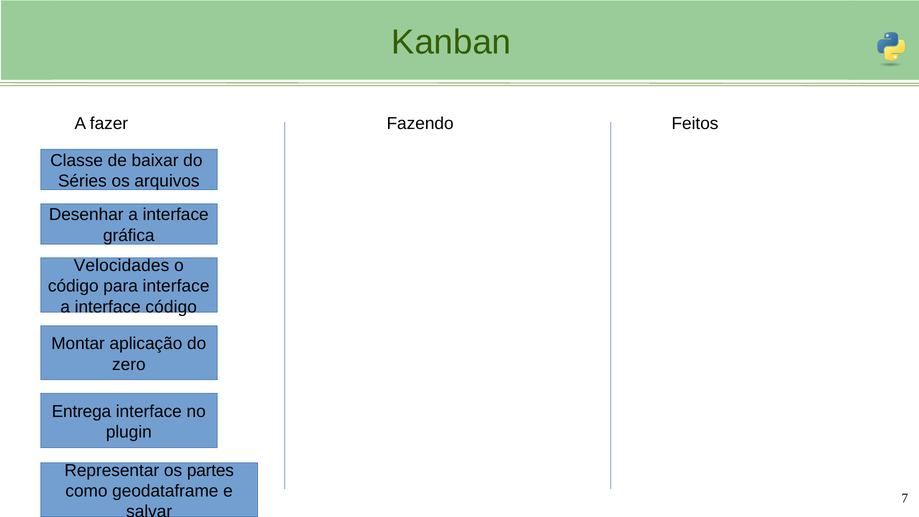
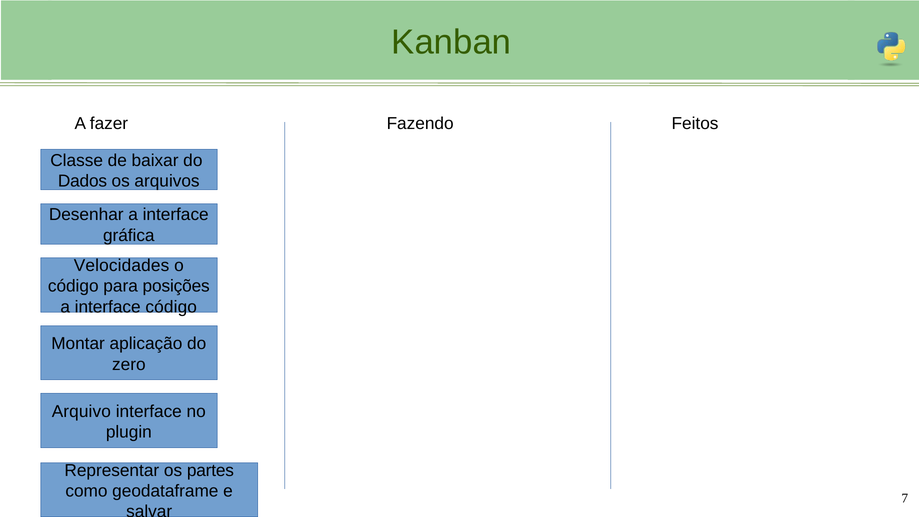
Séries: Séries -> Dados
para interface: interface -> posições
Entrega: Entrega -> Arquivo
